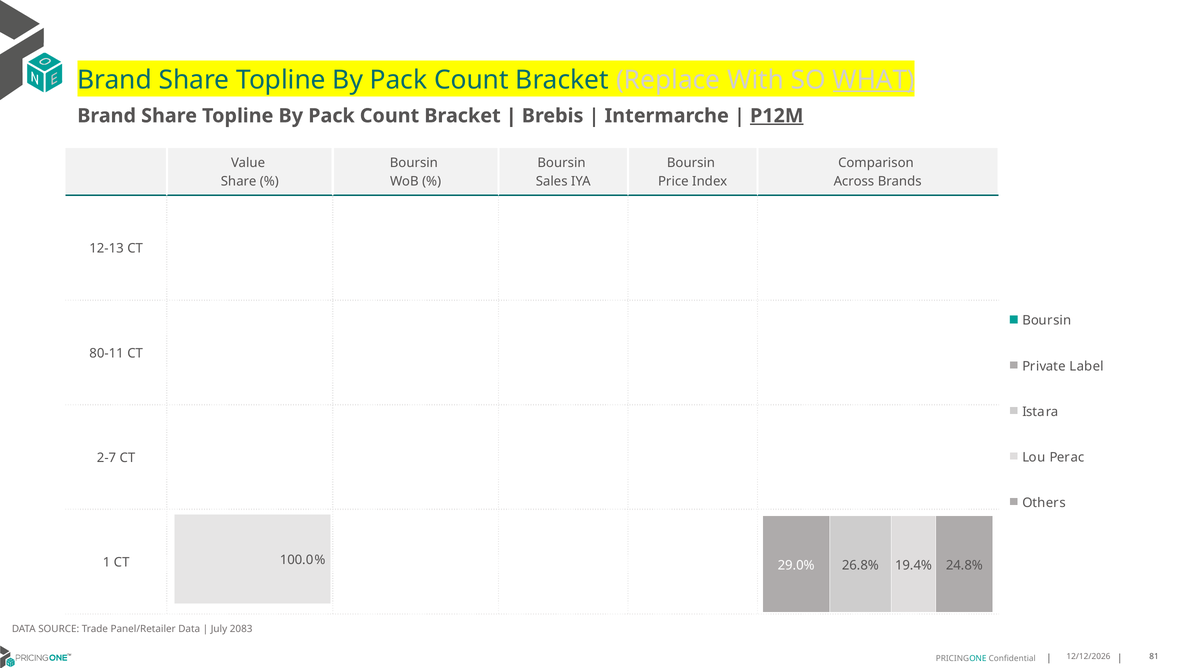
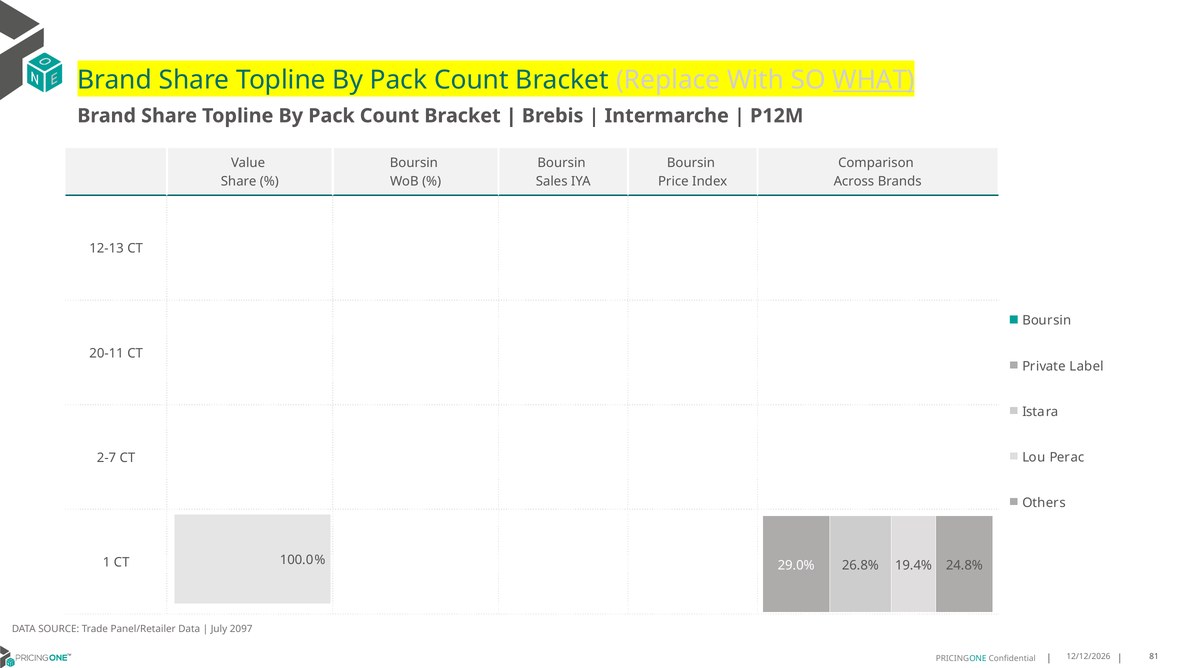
P12M underline: present -> none
80-11: 80-11 -> 20-11
2083: 2083 -> 2097
